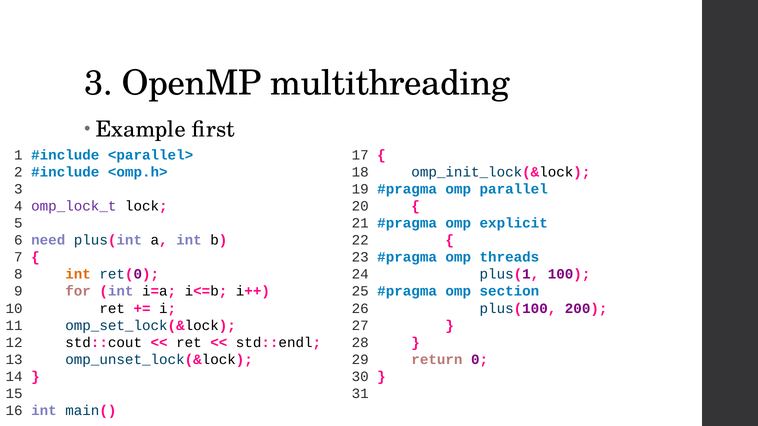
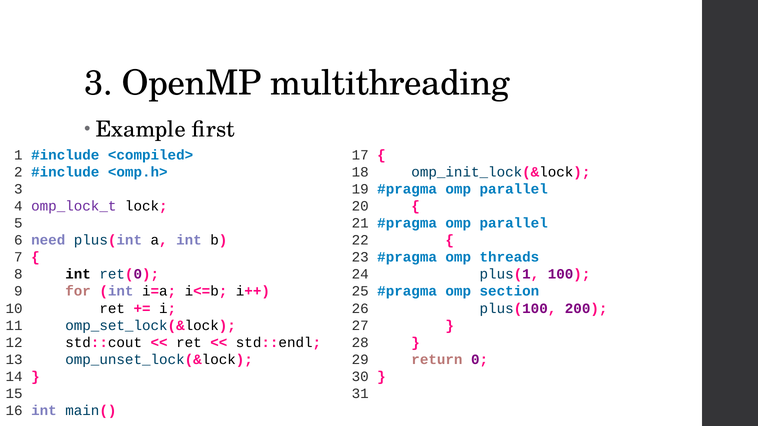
<parallel>: <parallel> -> <compiled>
explicit at (514, 223): explicit -> parallel
int at (78, 274) colour: orange -> black
